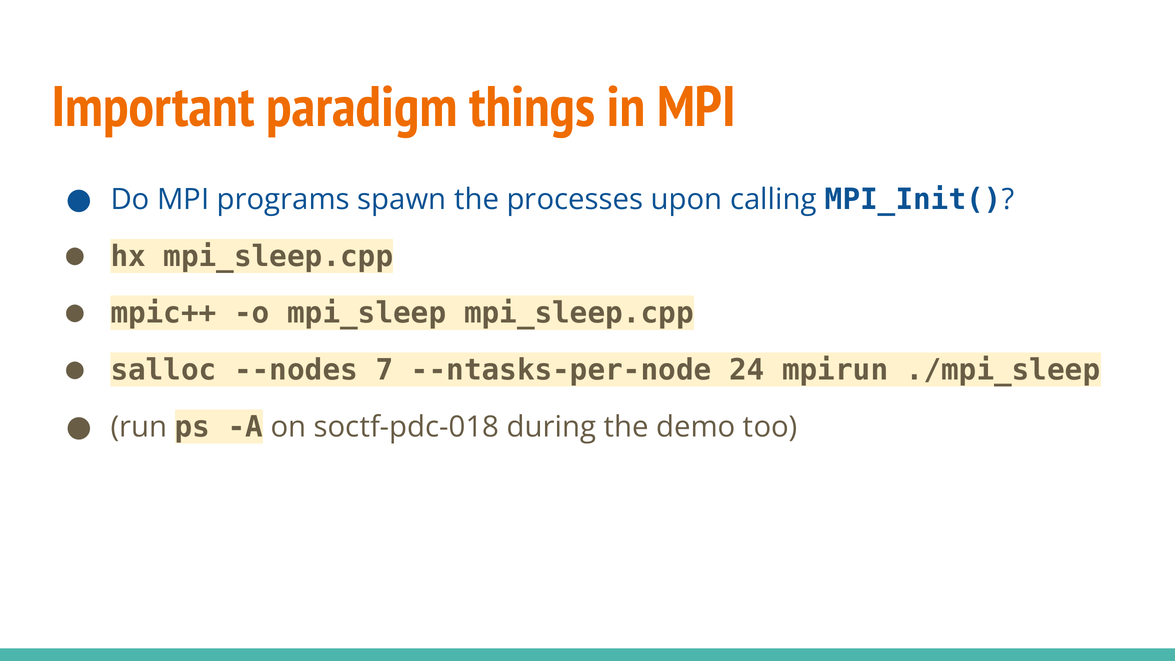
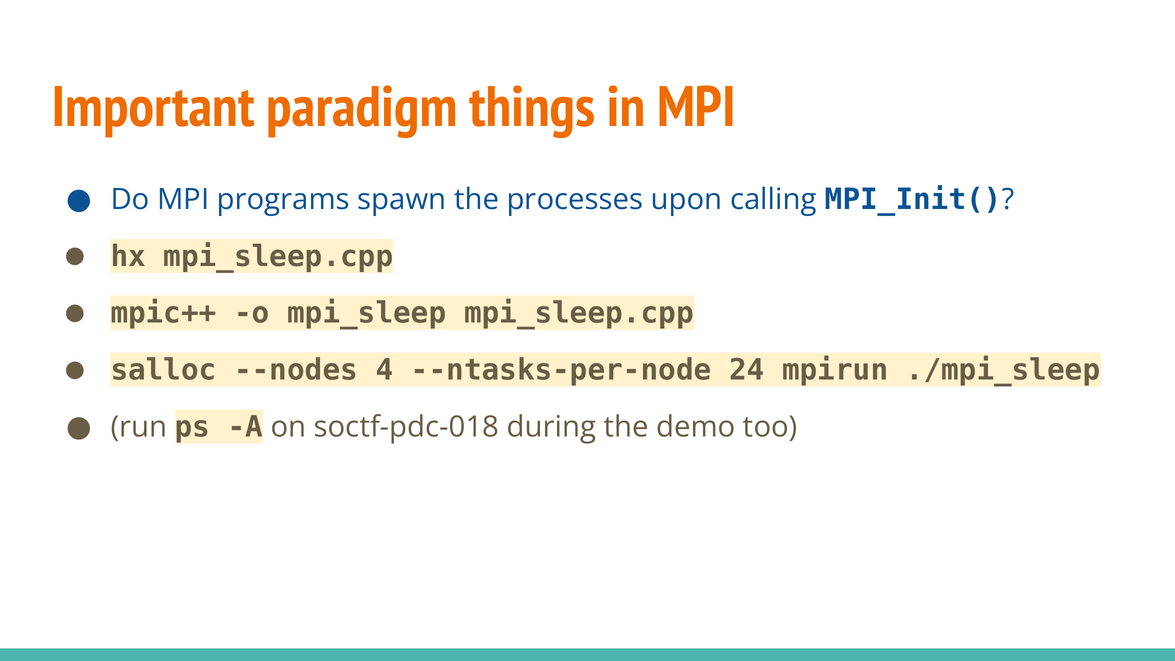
7: 7 -> 4
